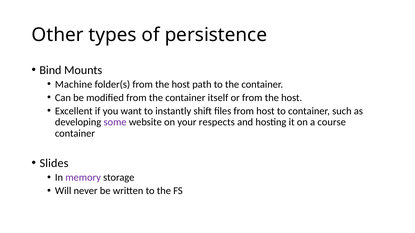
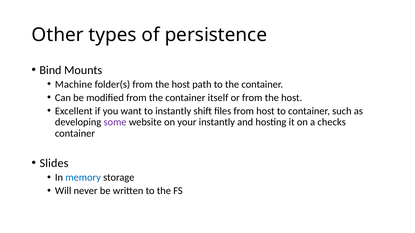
your respects: respects -> instantly
course: course -> checks
memory colour: purple -> blue
